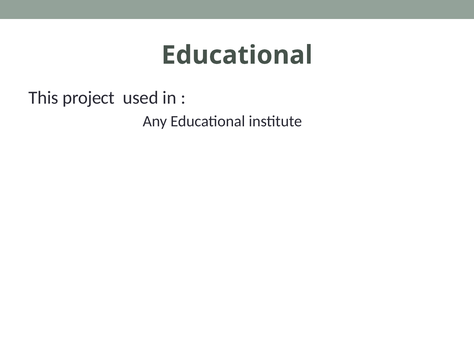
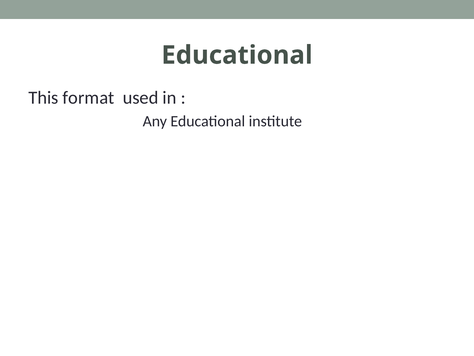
project: project -> format
